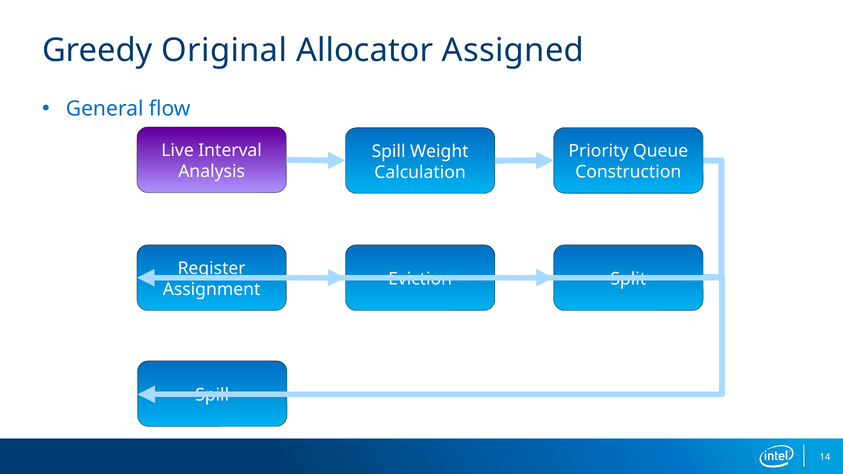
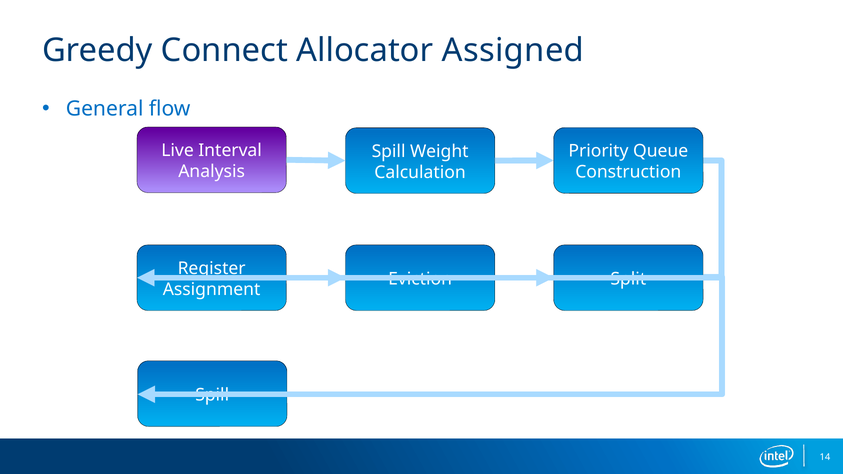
Original: Original -> Connect
